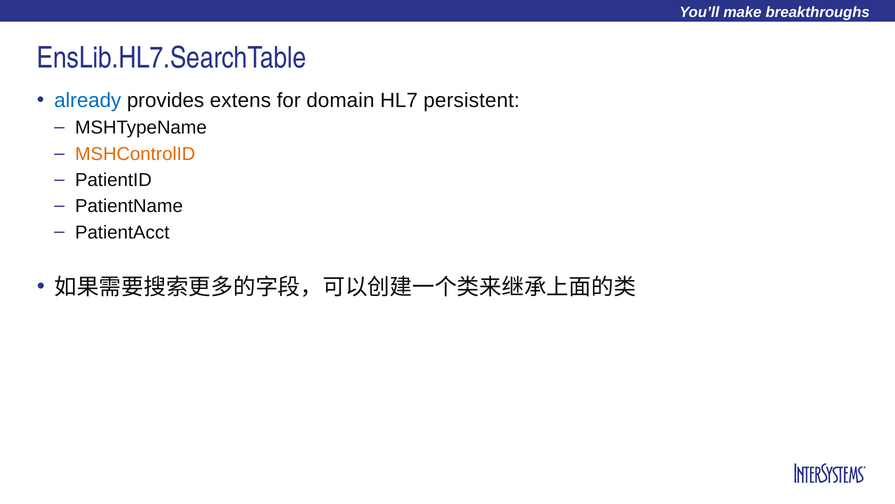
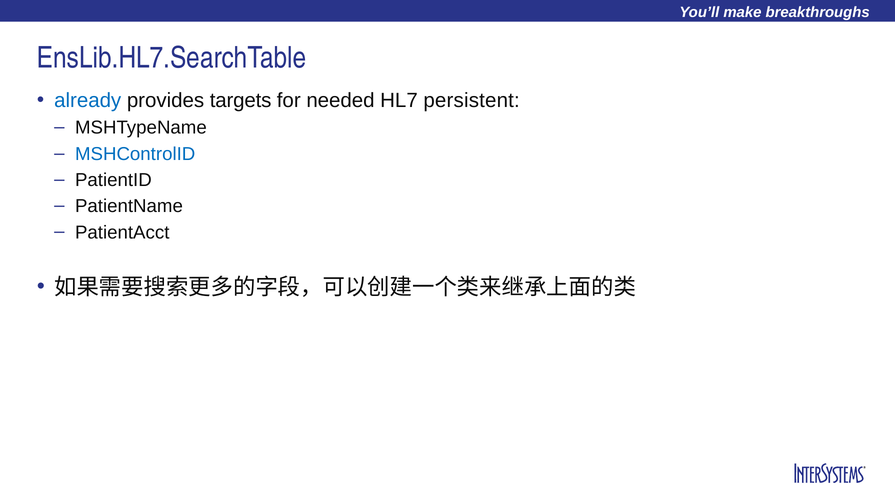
extens: extens -> targets
domain: domain -> needed
MSHControlID colour: orange -> blue
